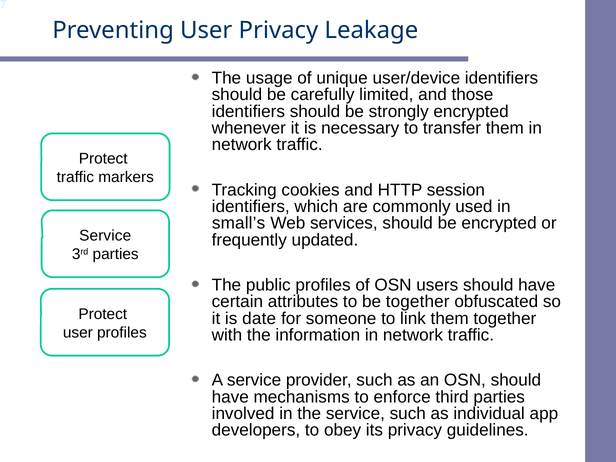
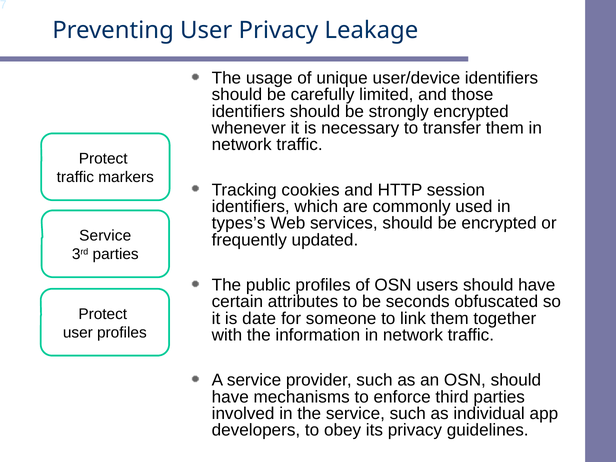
small’s: small’s -> types’s
be together: together -> seconds
